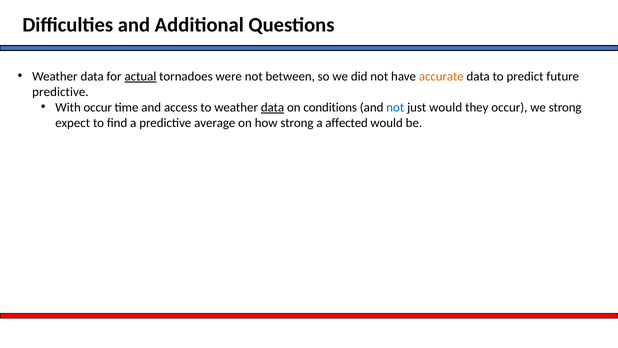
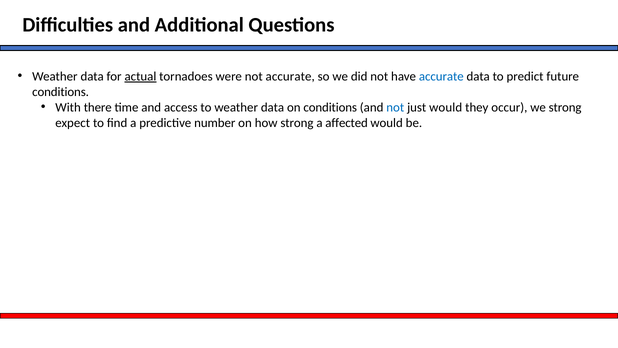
not between: between -> accurate
accurate at (441, 76) colour: orange -> blue
predictive at (60, 92): predictive -> conditions
With occur: occur -> there
data at (273, 107) underline: present -> none
average: average -> number
